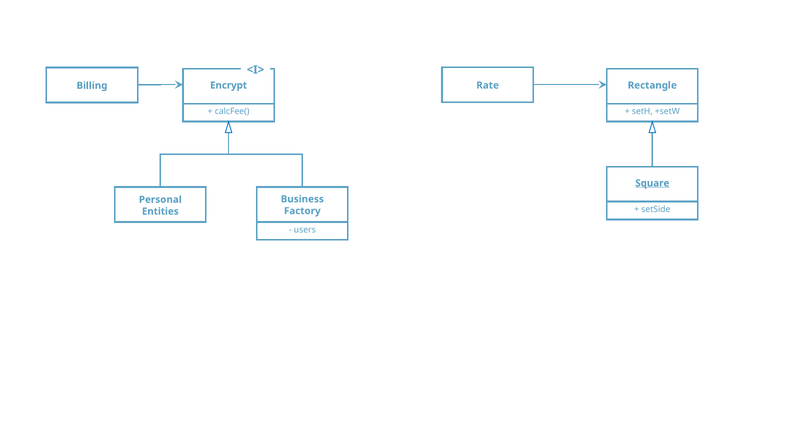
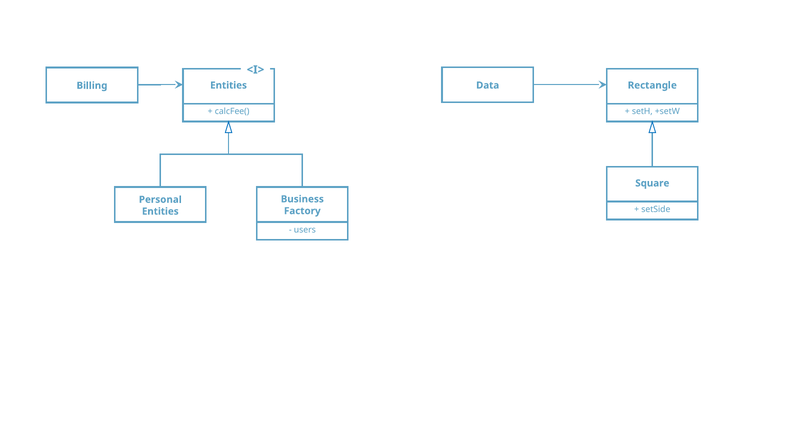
Rate: Rate -> Data
Billing Encrypt: Encrypt -> Entities
Square underline: present -> none
